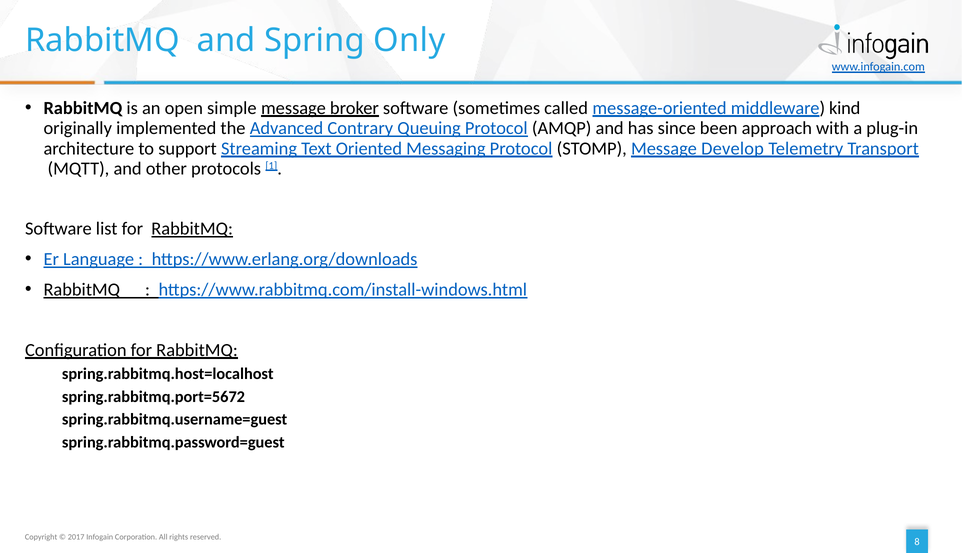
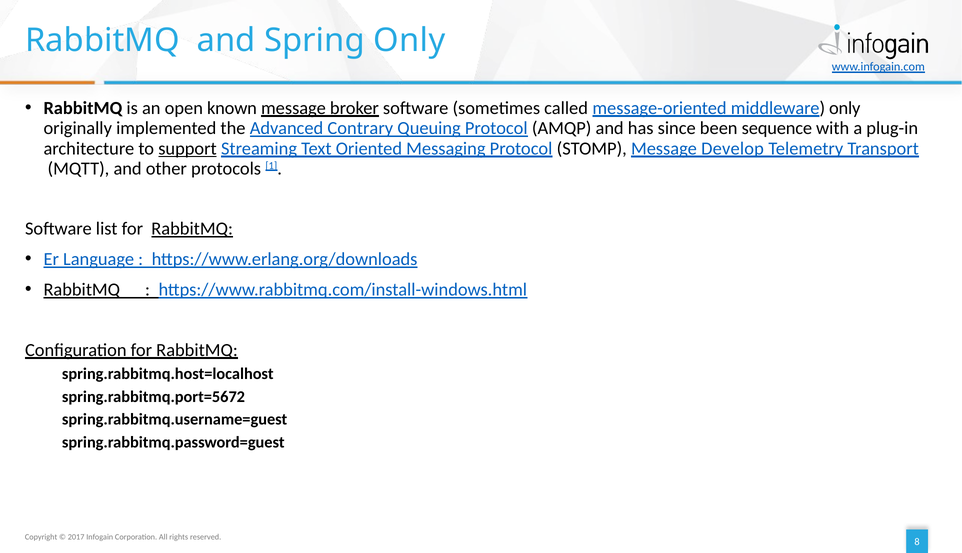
simple: simple -> known
middleware kind: kind -> only
approach: approach -> sequence
support underline: none -> present
